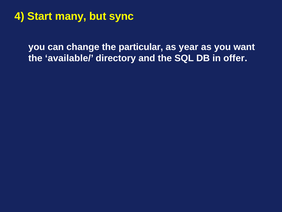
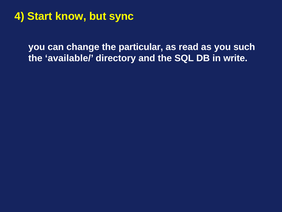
many: many -> know
year: year -> read
want: want -> such
offer: offer -> write
